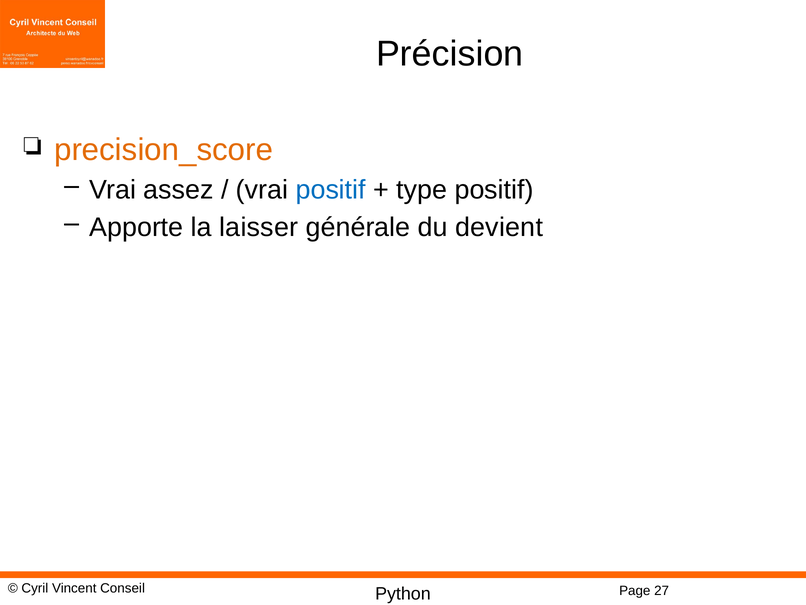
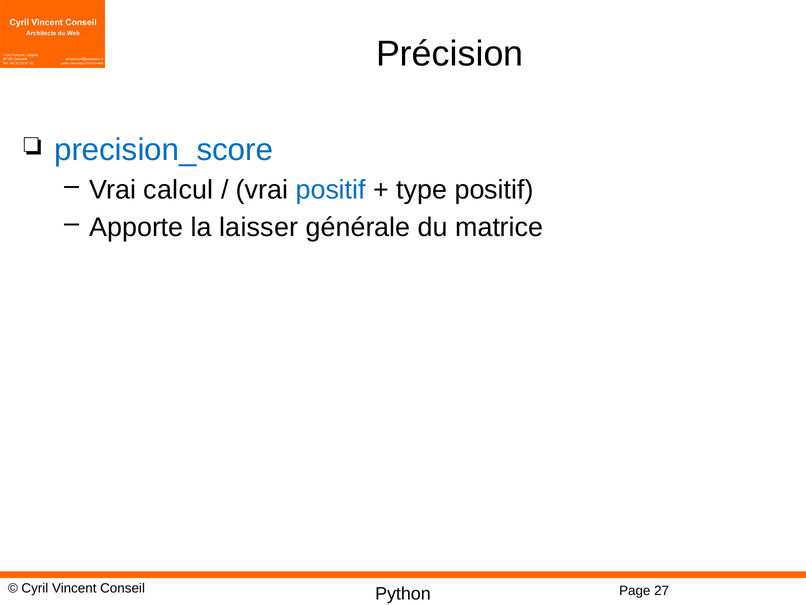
precision_score colour: orange -> blue
assez: assez -> calcul
devient: devient -> matrice
